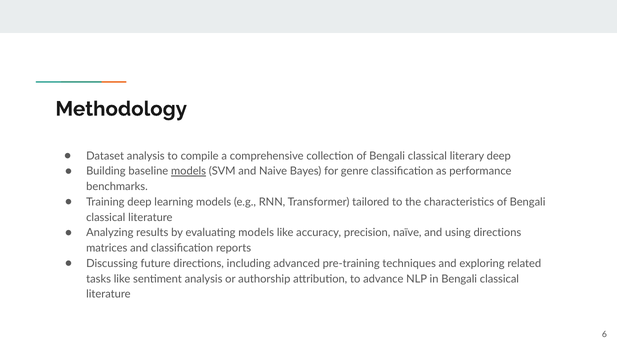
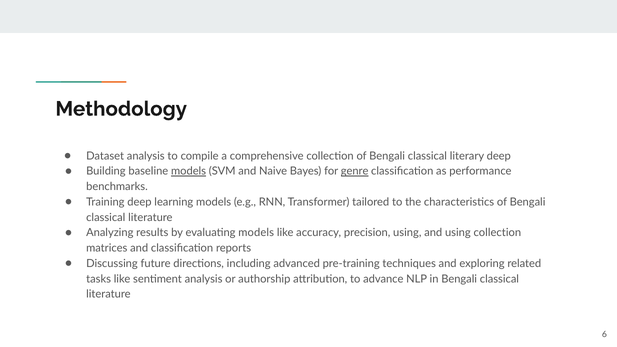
genre underline: none -> present
precision naïve: naïve -> using
using directions: directions -> collection
